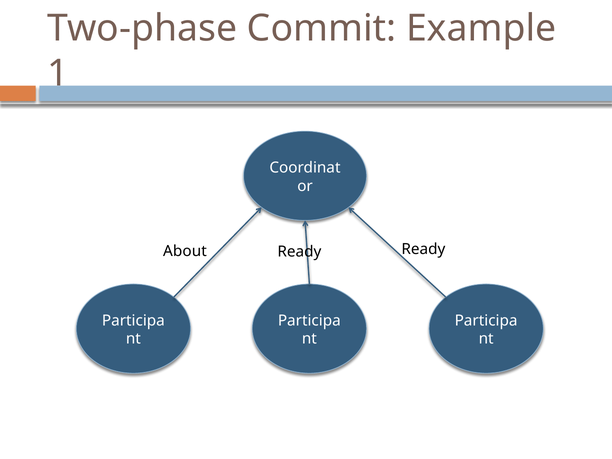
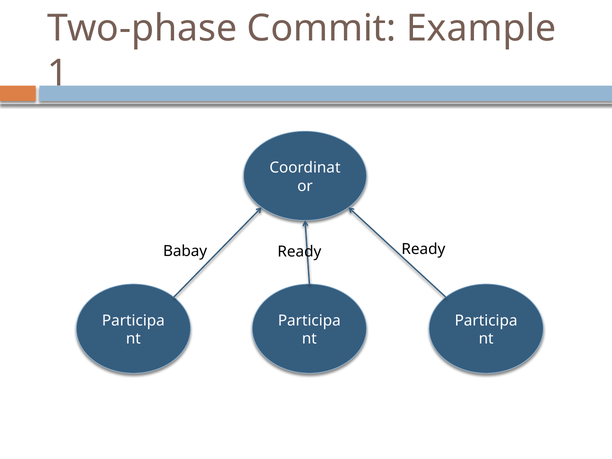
About: About -> Babay
